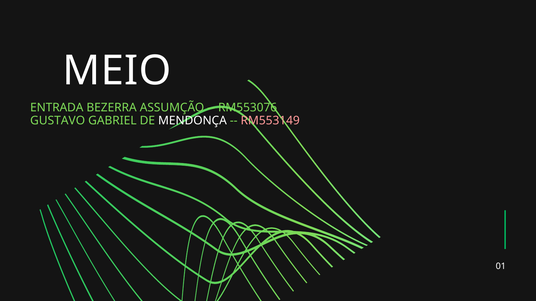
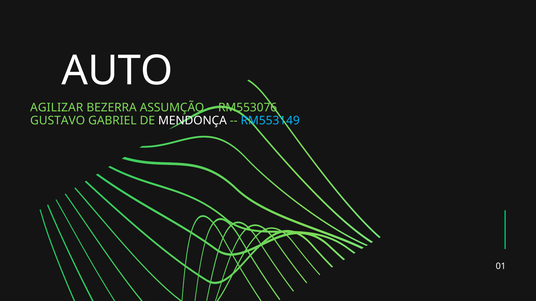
MEIO: MEIO -> AUTO
ENTRADA: ENTRADA -> AGILIZAR
RM553149 colour: pink -> light blue
